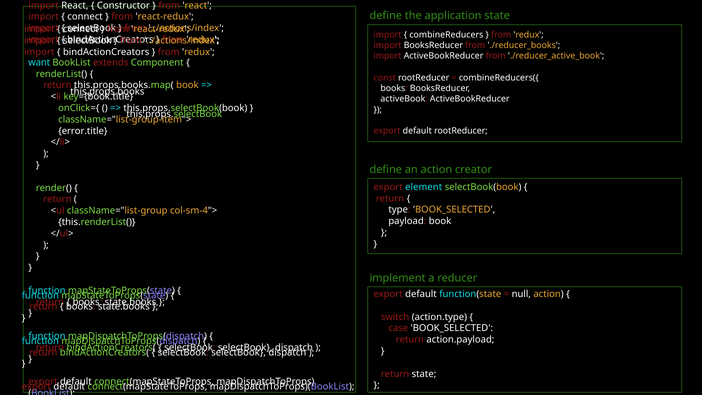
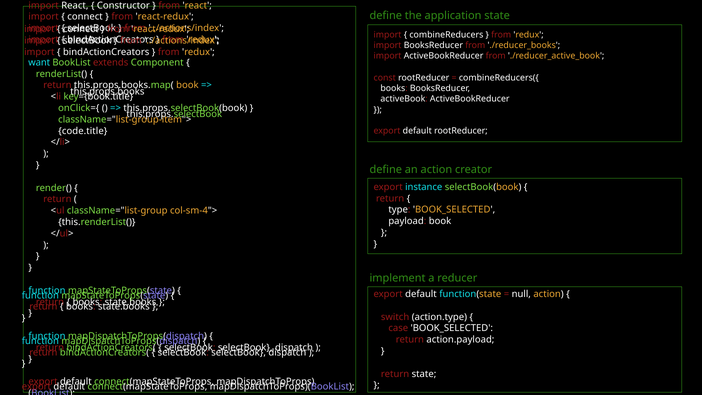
error.title: error.title -> code.title
element: element -> instance
